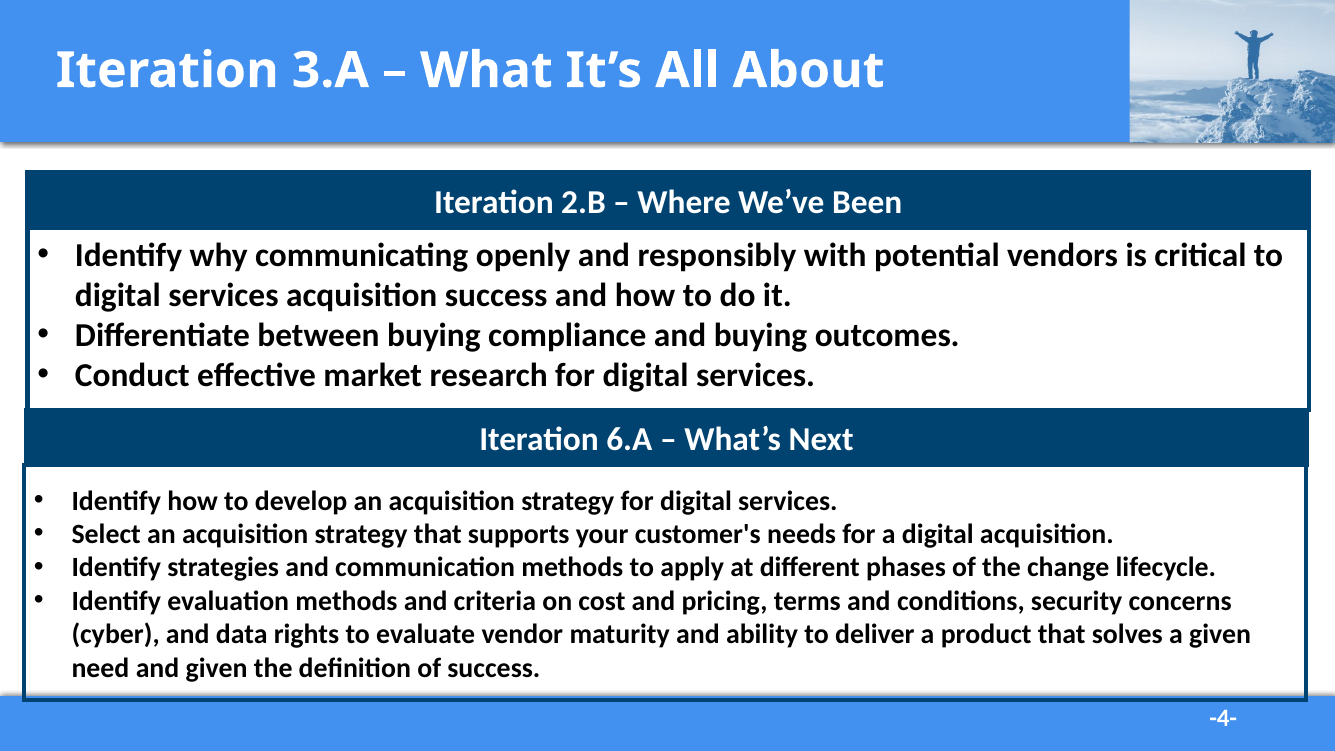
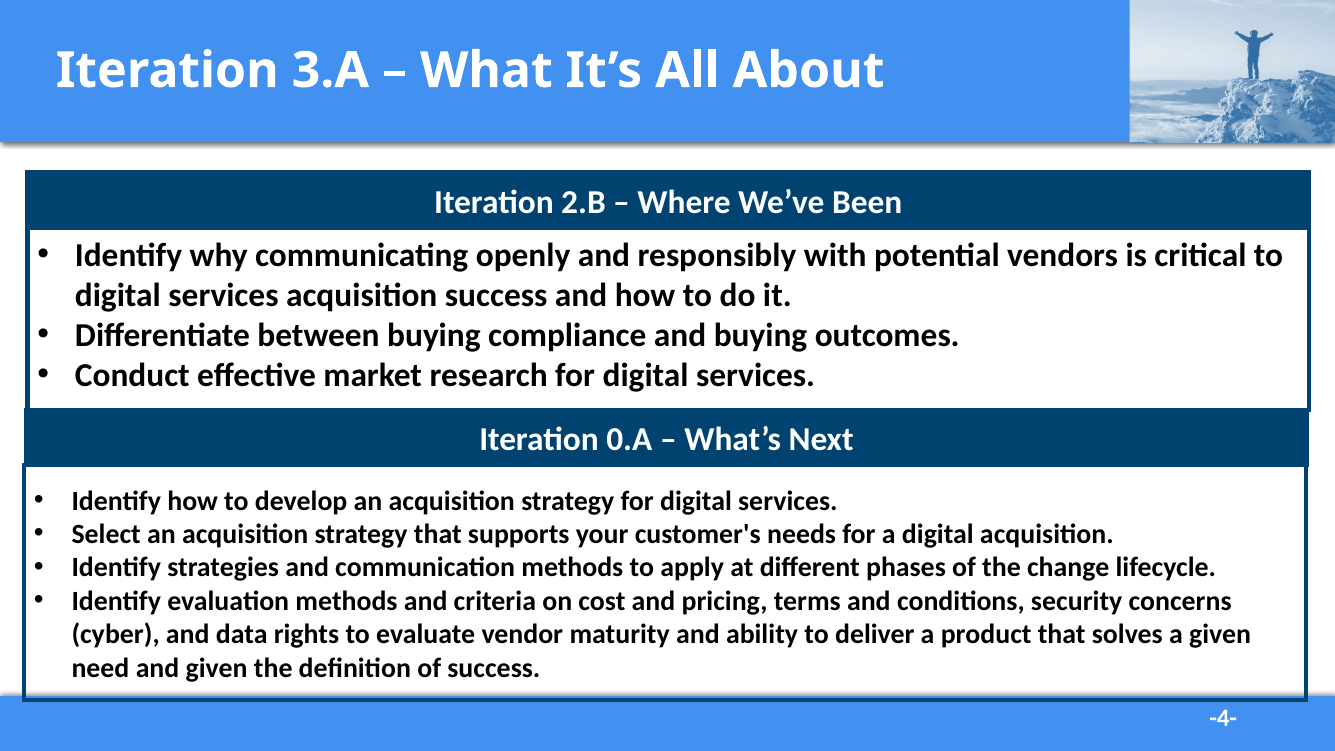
6.A: 6.A -> 0.A
